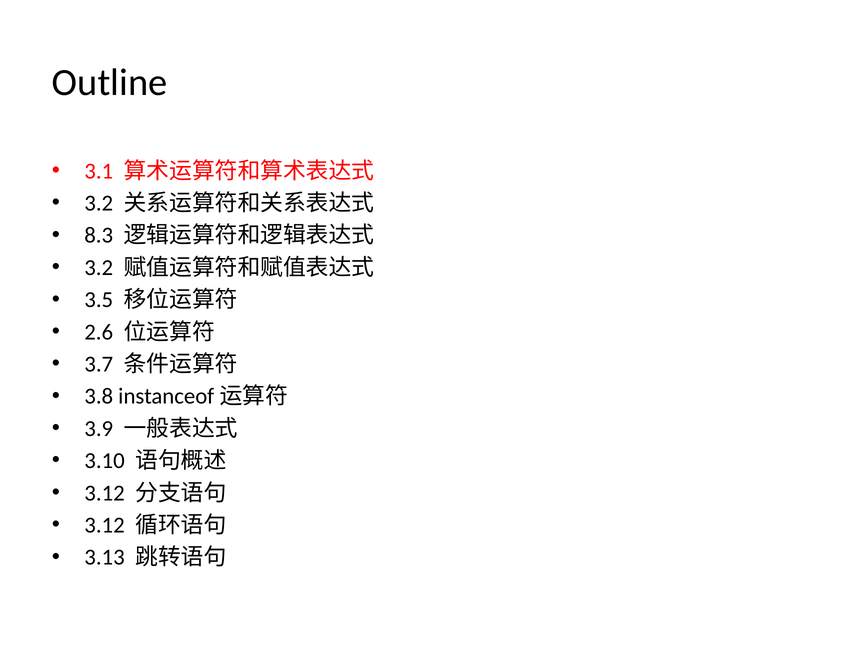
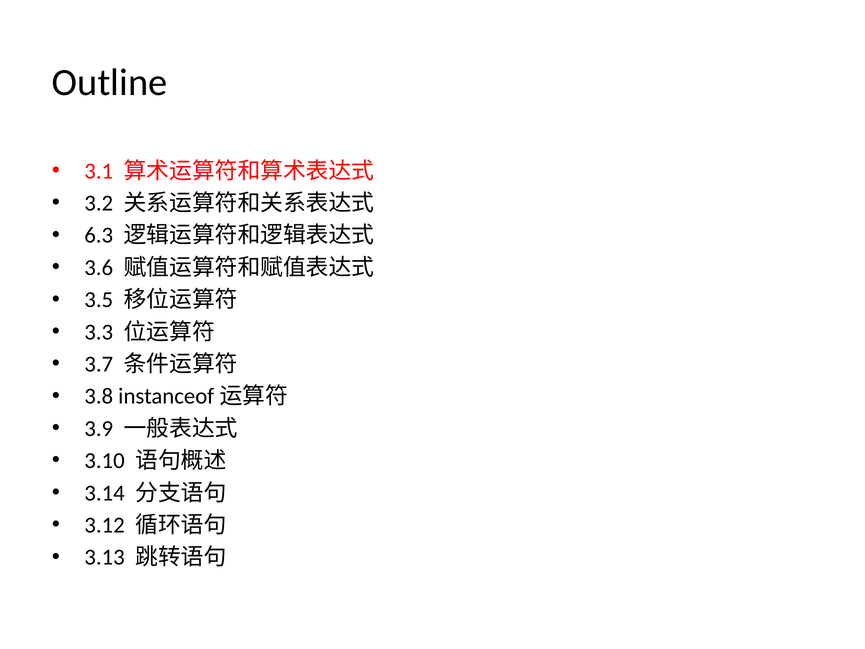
8.3: 8.3 -> 6.3
3.2 at (99, 268): 3.2 -> 3.6
2.6: 2.6 -> 3.3
3.12 at (105, 493): 3.12 -> 3.14
